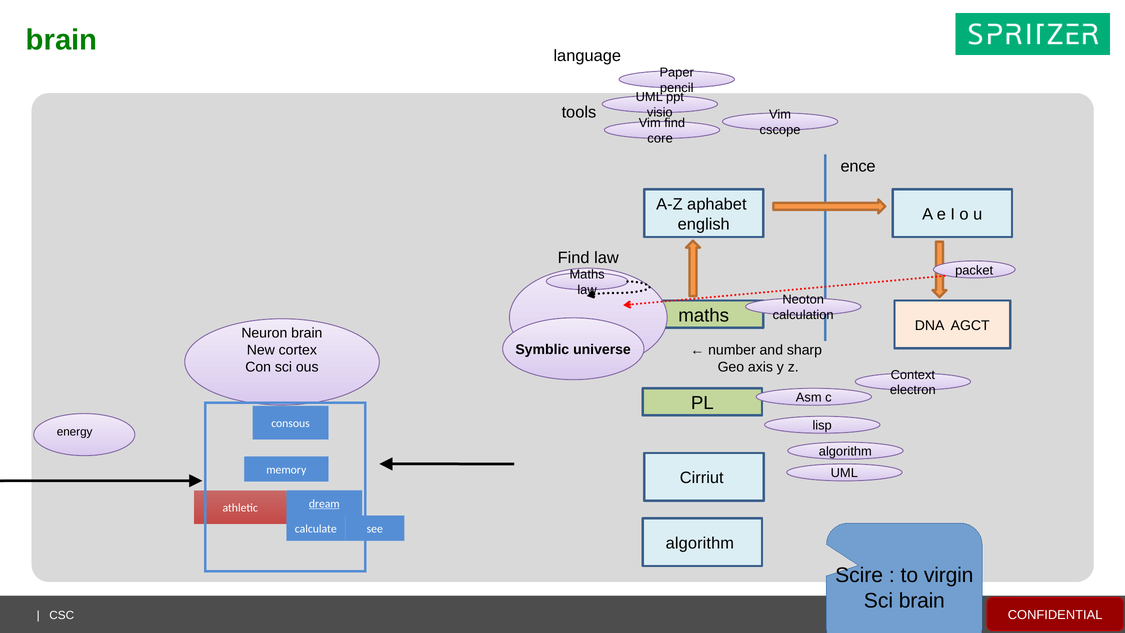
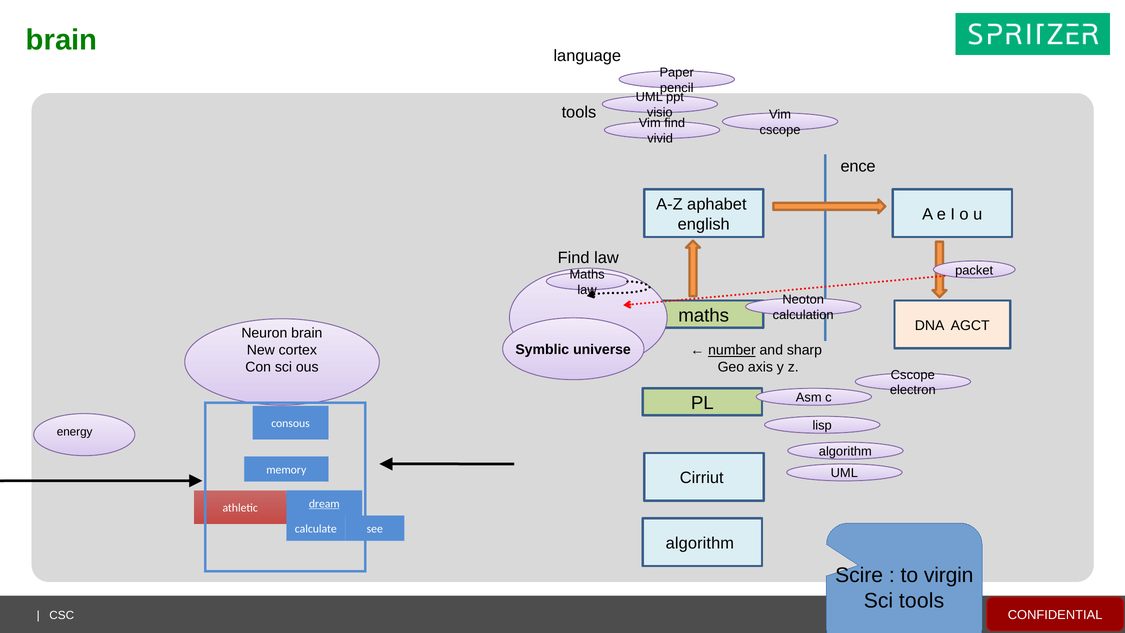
core: core -> vivid
number underline: none -> present
Context at (913, 374): Context -> Cscope
Sci brain: brain -> tools
